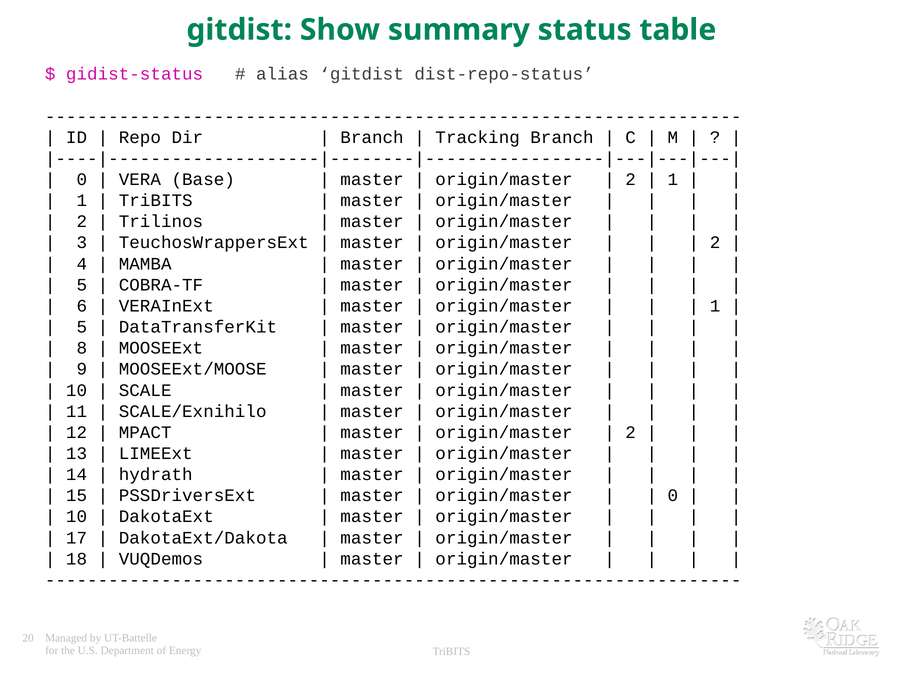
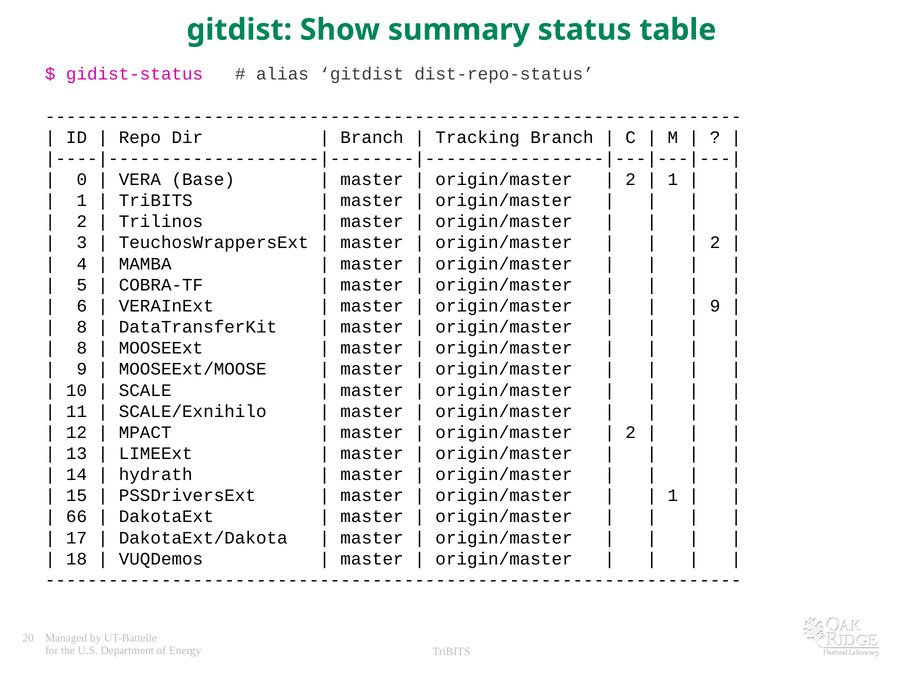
1 at (715, 306): 1 -> 9
5 at (82, 327): 5 -> 8
0 at (673, 496): 0 -> 1
10 at (77, 517): 10 -> 66
